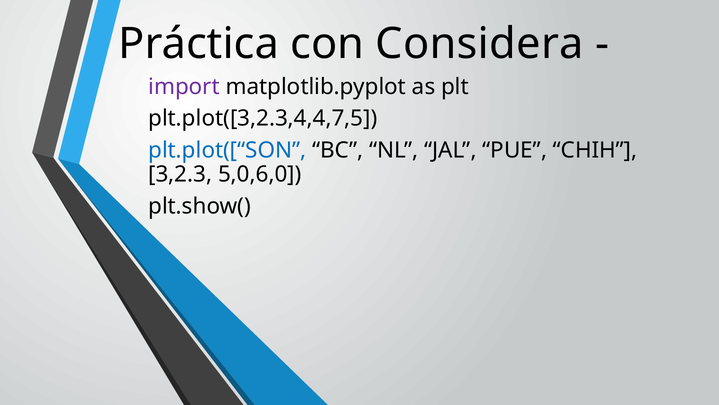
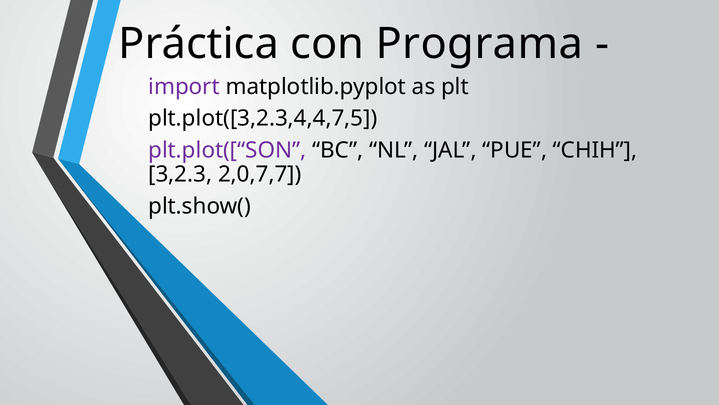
Considera: Considera -> Programa
plt.plot([“SON colour: blue -> purple
5,0,6,0: 5,0,6,0 -> 2,0,7,7
